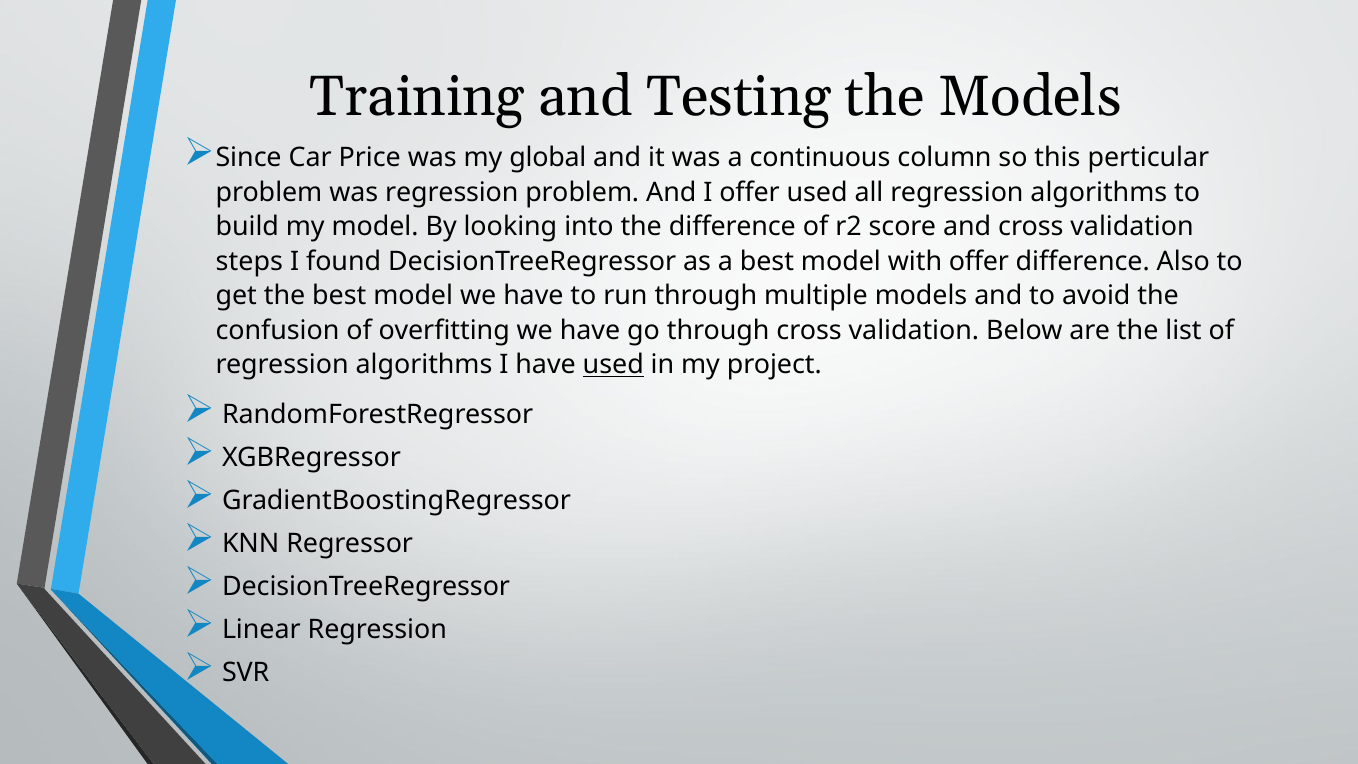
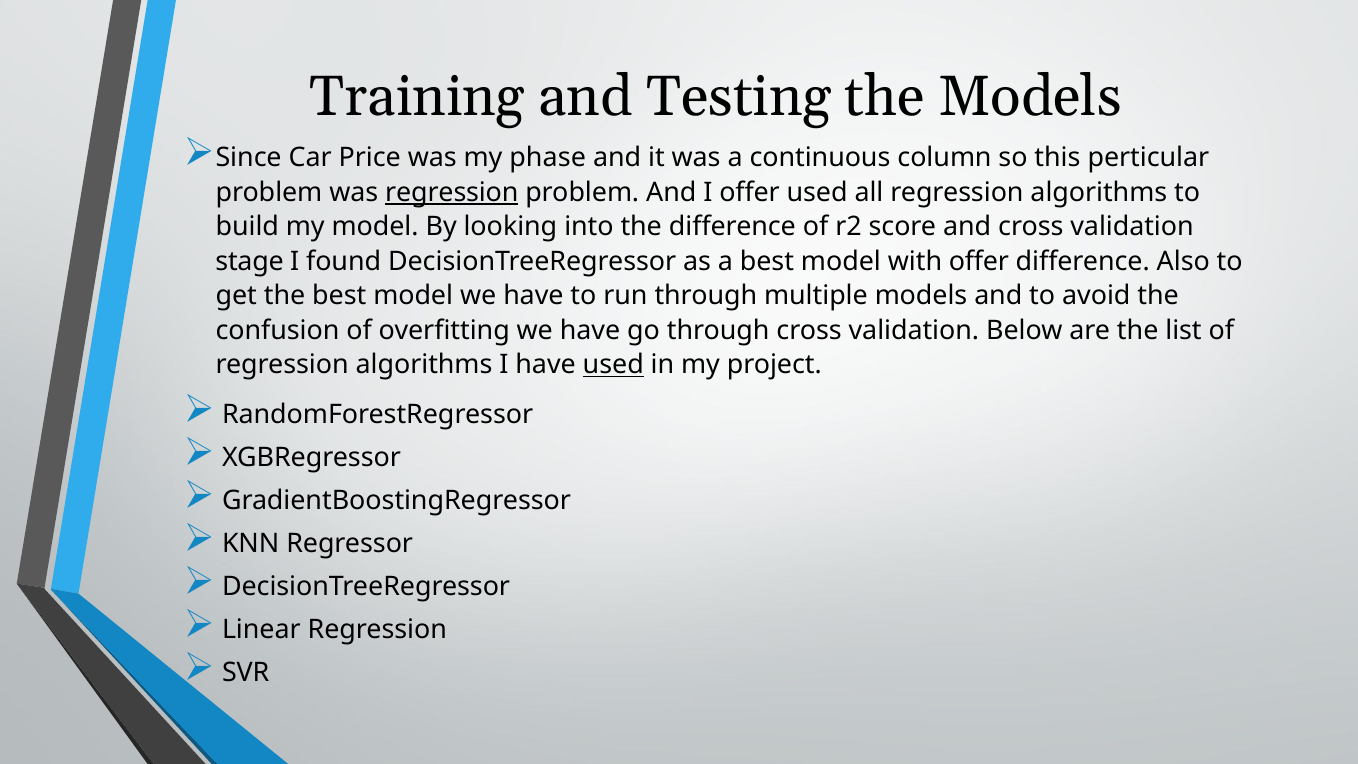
global: global -> phase
regression at (452, 193) underline: none -> present
steps: steps -> stage
